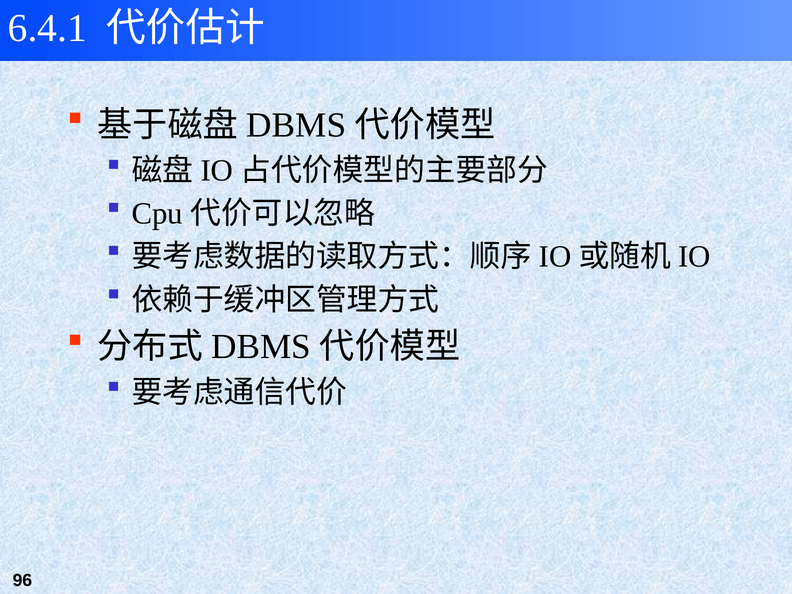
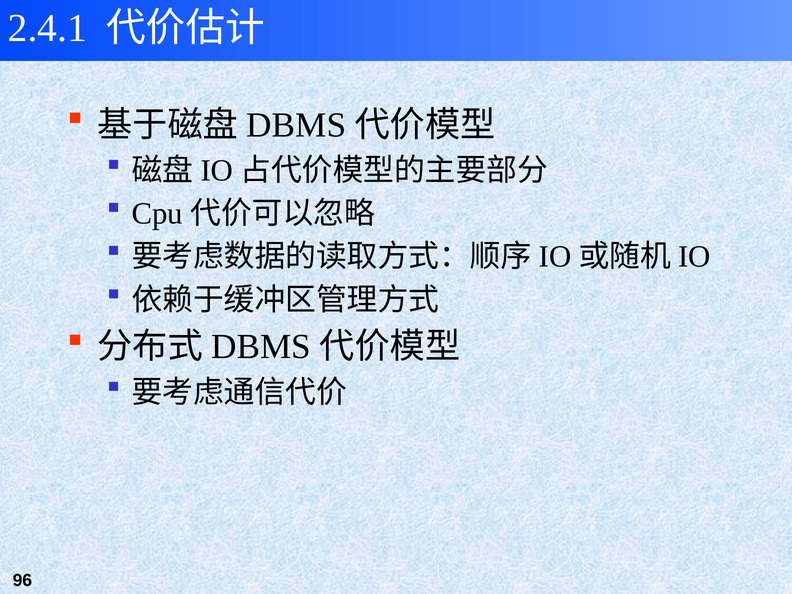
6.4.1: 6.4.1 -> 2.4.1
